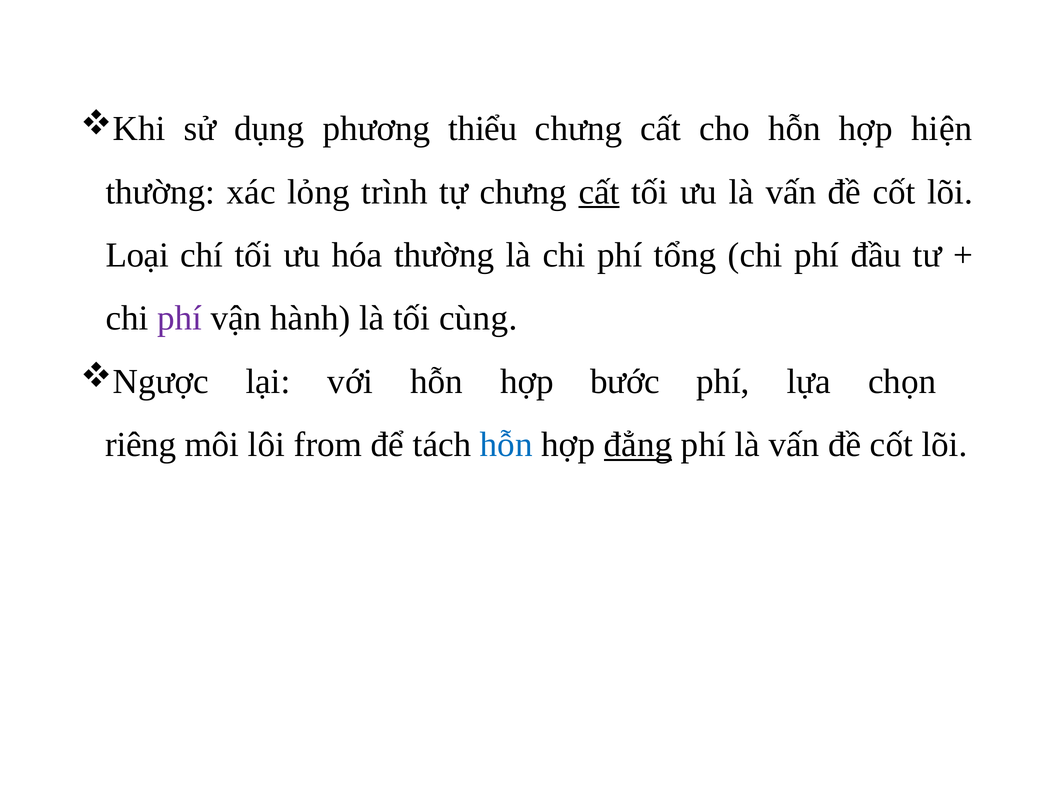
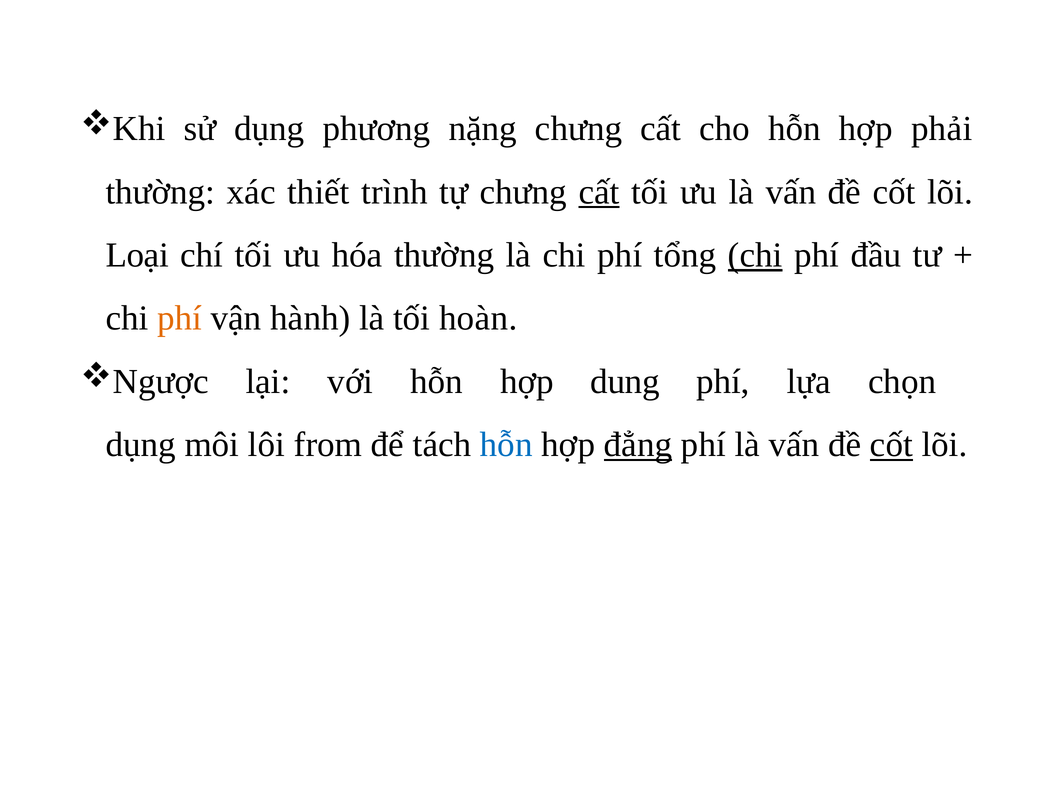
thiểu: thiểu -> nặng
hiện: hiện -> phải
lỏng: lỏng -> thiết
chi at (755, 255) underline: none -> present
phí at (180, 319) colour: purple -> orange
cùng: cùng -> hoàn
bước: bước -> dung
riêng at (141, 445): riêng -> dụng
cốt at (891, 445) underline: none -> present
